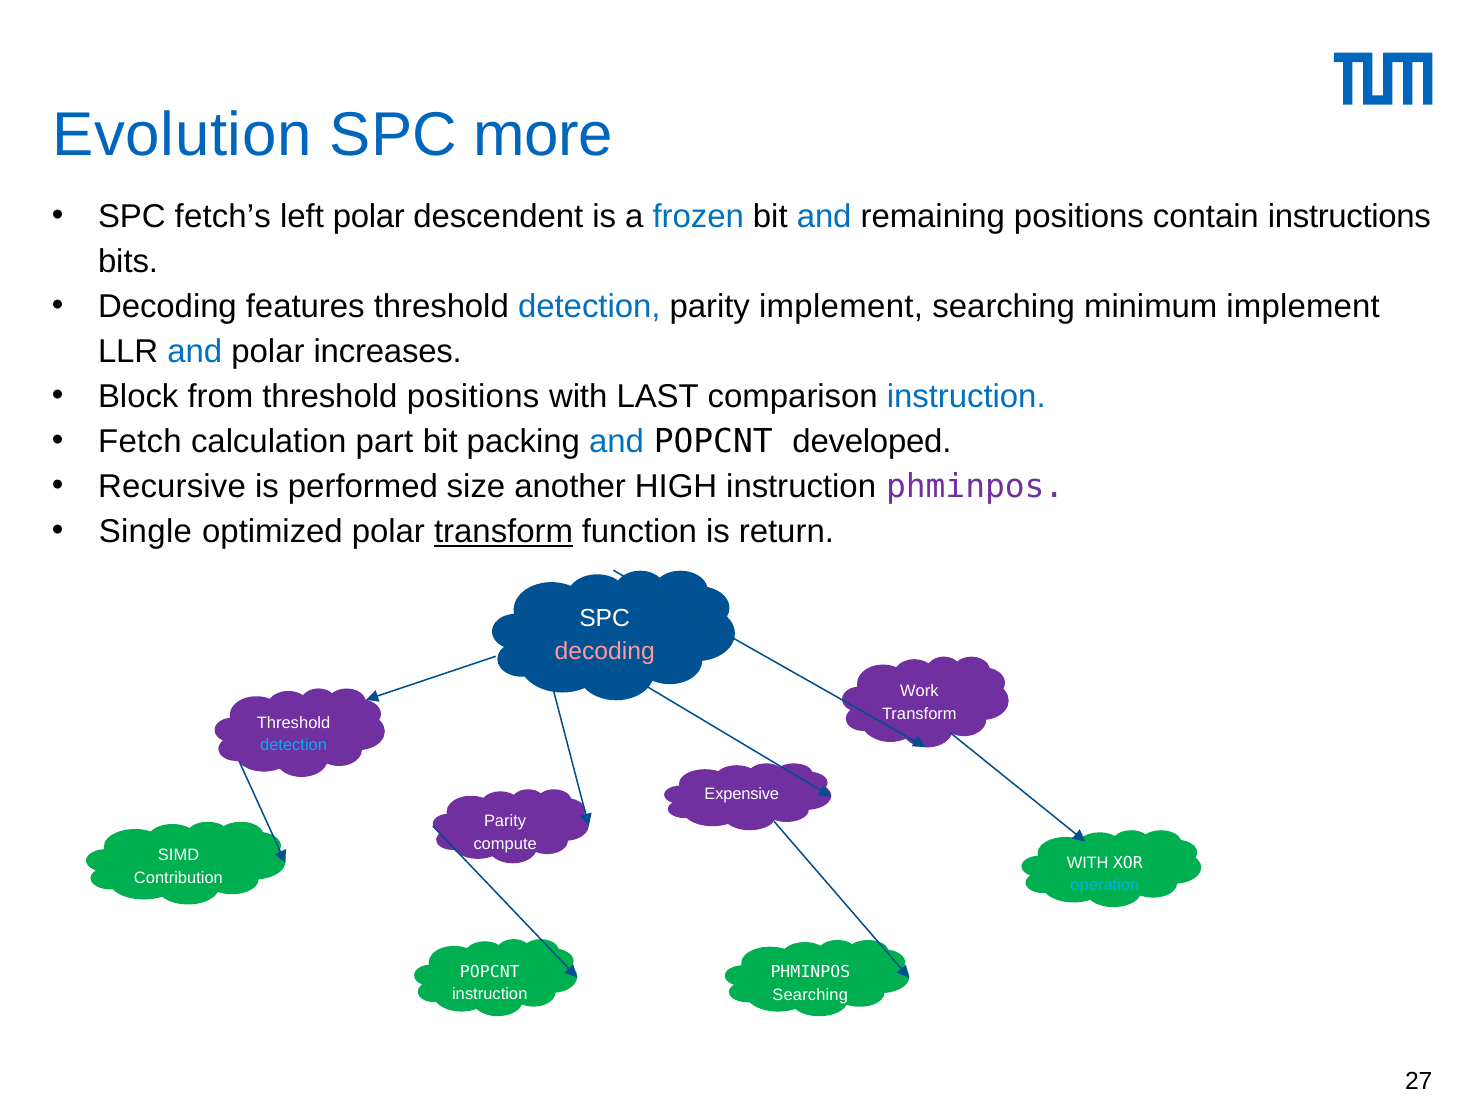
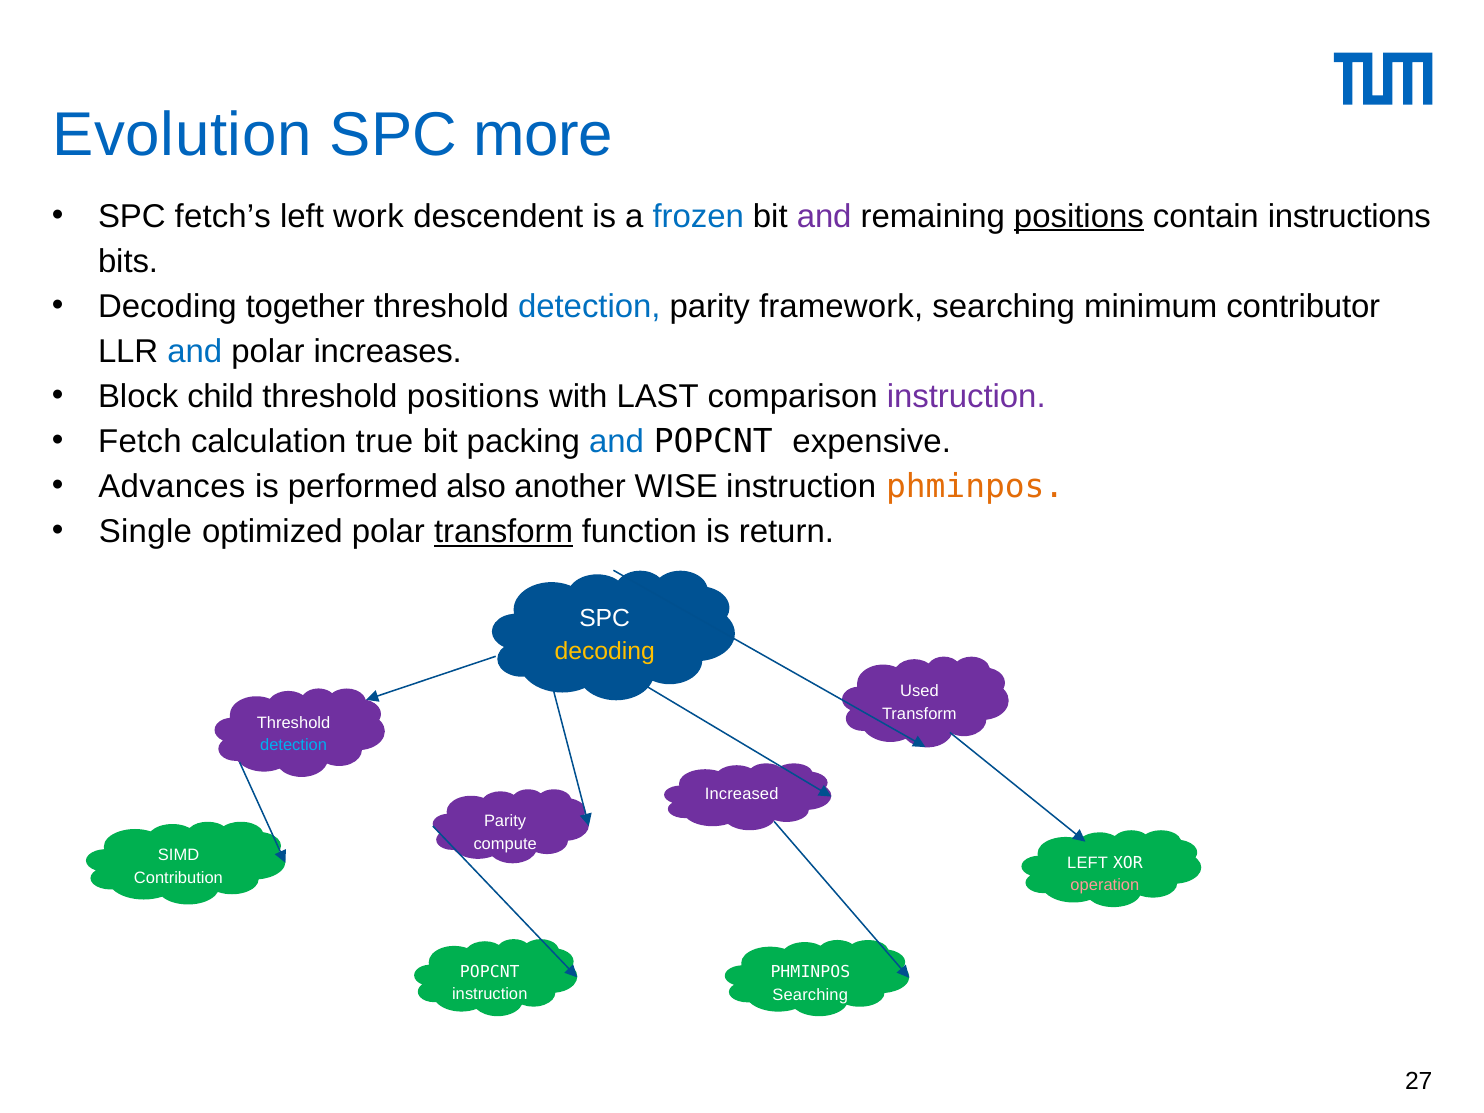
left polar: polar -> work
and at (824, 216) colour: blue -> purple
positions at (1079, 216) underline: none -> present
features: features -> together
parity implement: implement -> framework
minimum implement: implement -> contributor
from: from -> child
instruction at (966, 396) colour: blue -> purple
part: part -> true
developed: developed -> expensive
Recursive: Recursive -> Advances
size: size -> also
HIGH: HIGH -> WISE
phminpos at (975, 486) colour: purple -> orange
decoding at (605, 652) colour: pink -> yellow
Work: Work -> Used
Expensive: Expensive -> Increased
WITH at (1088, 863): WITH -> LEFT
operation colour: light blue -> pink
